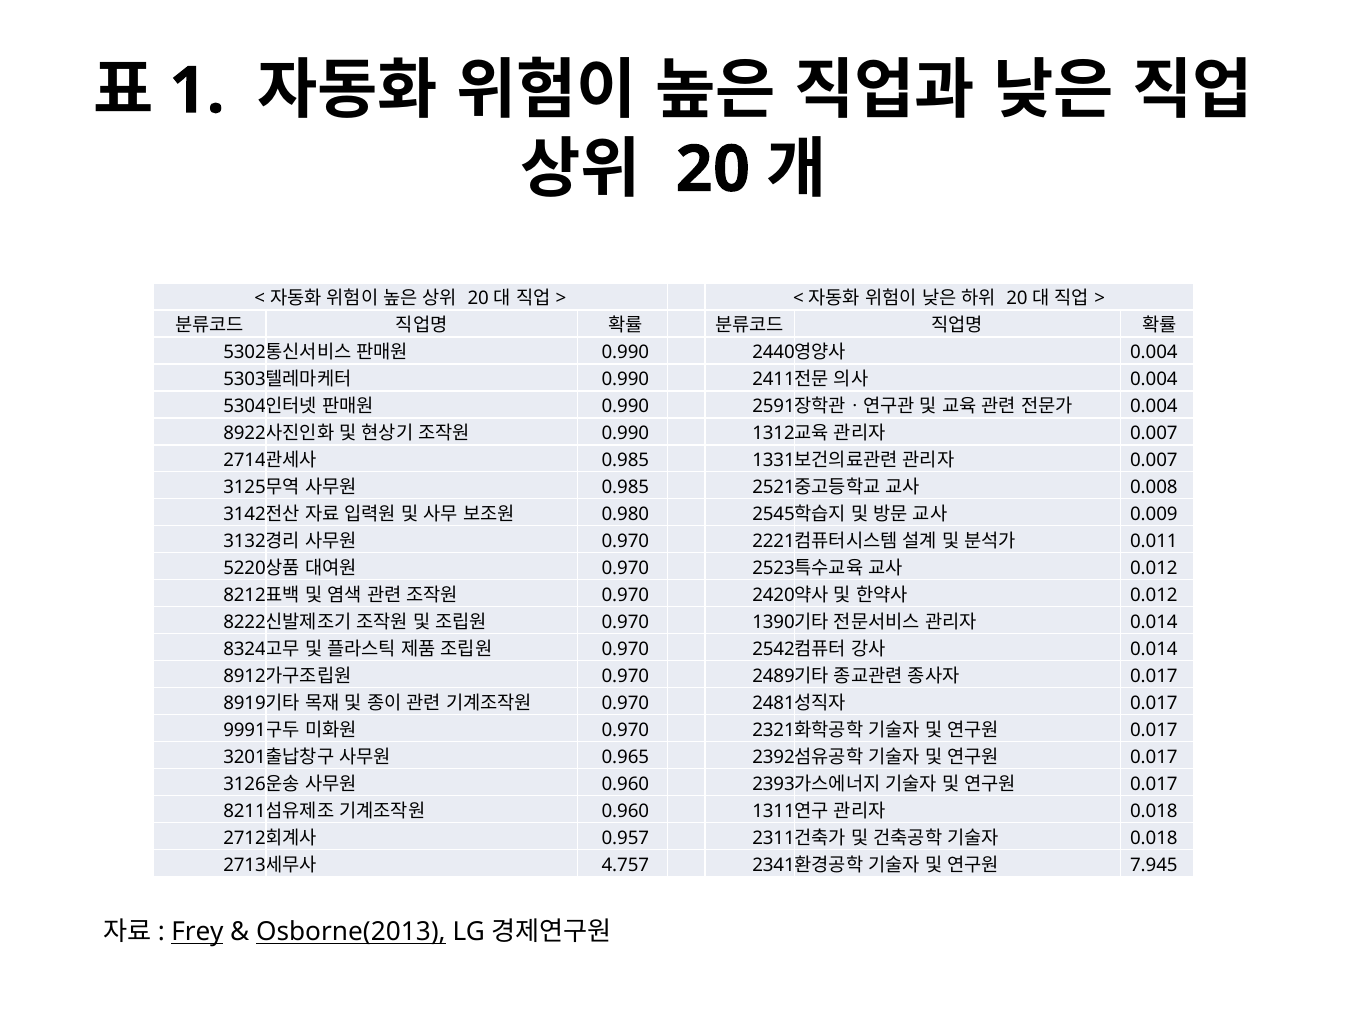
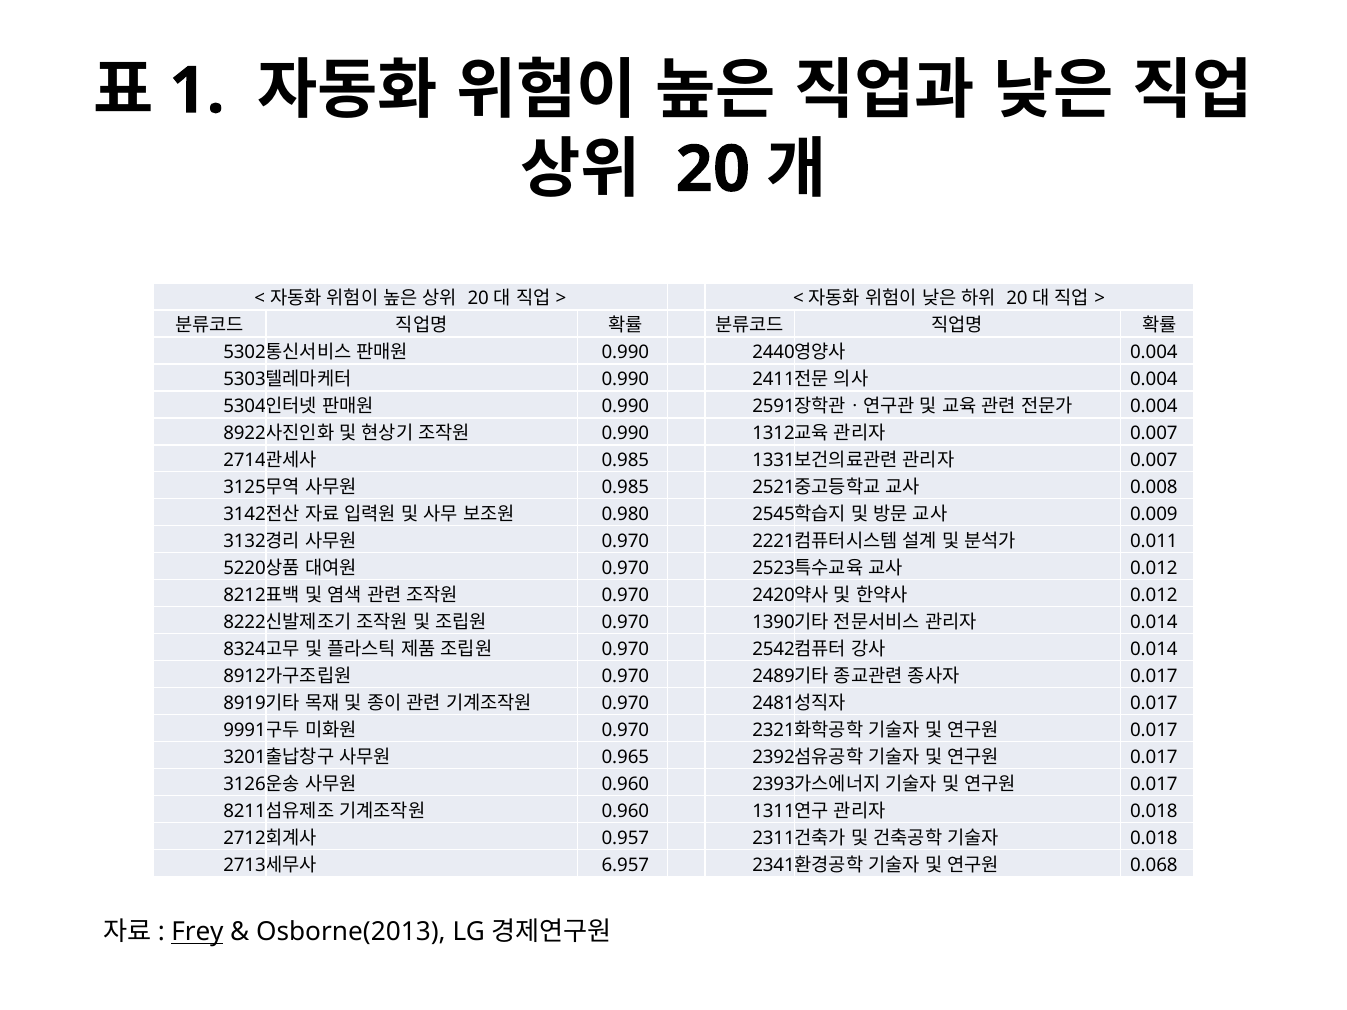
4.757: 4.757 -> 6.957
7.945: 7.945 -> 0.068
Osborne(2013 underline: present -> none
